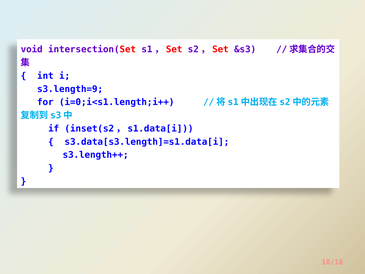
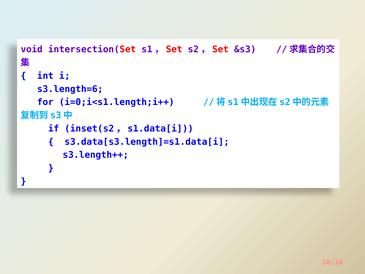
s3.length=9: s3.length=9 -> s3.length=6
